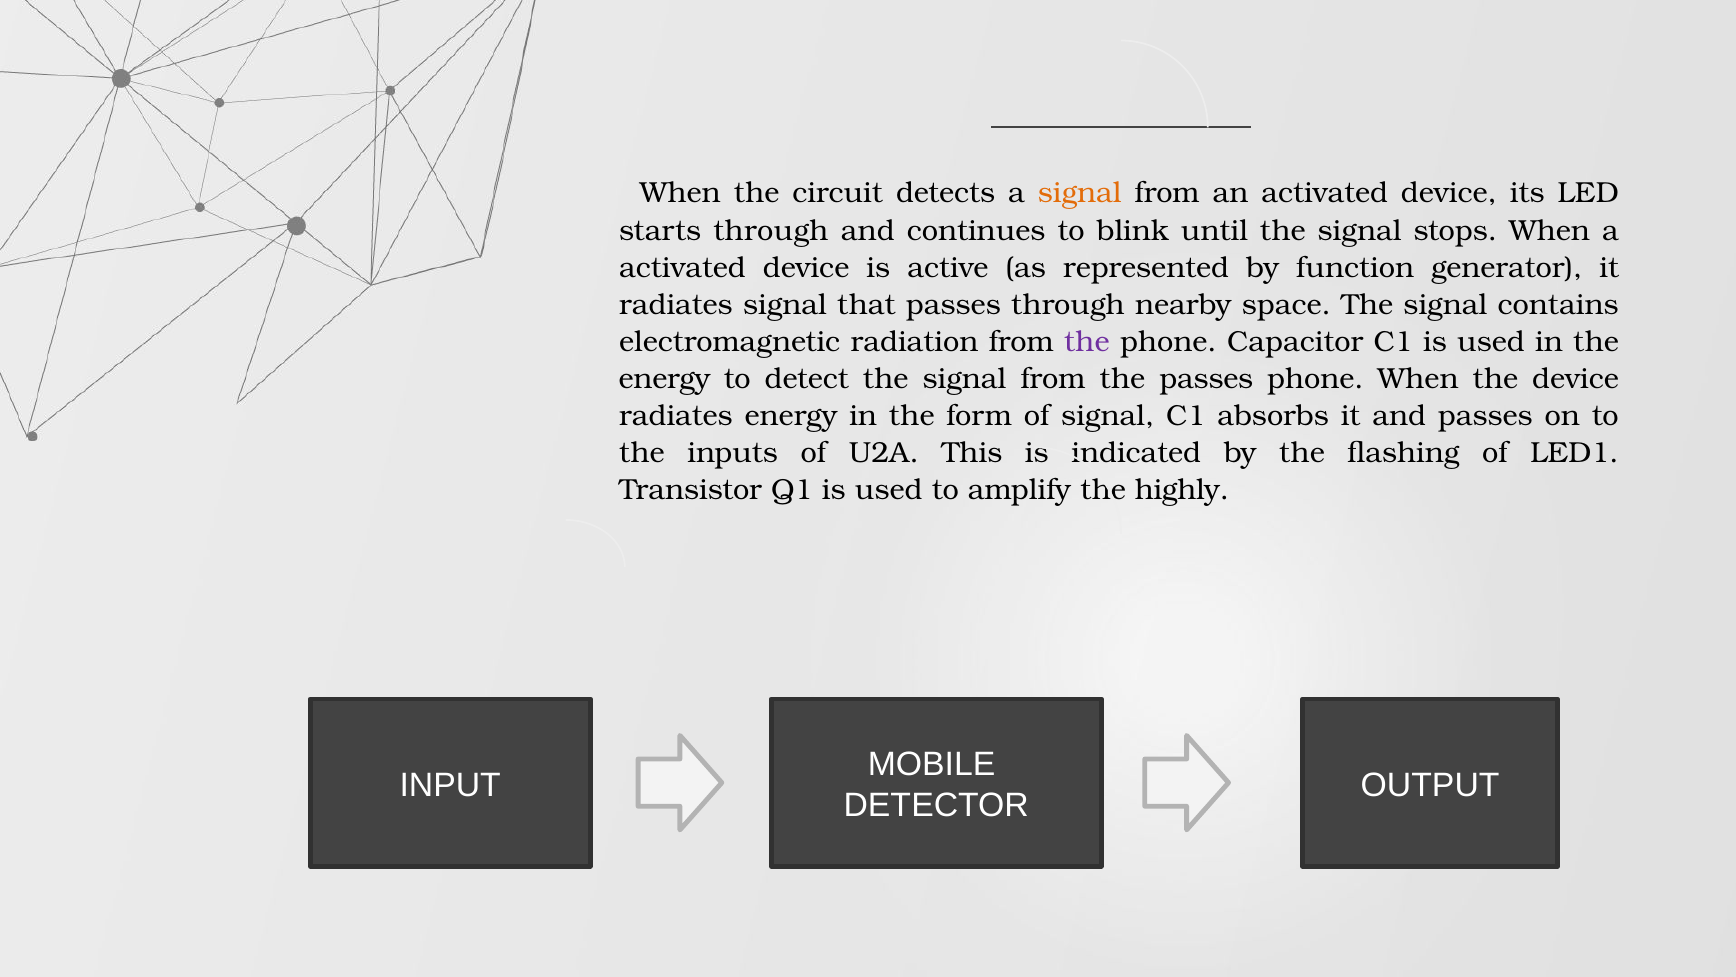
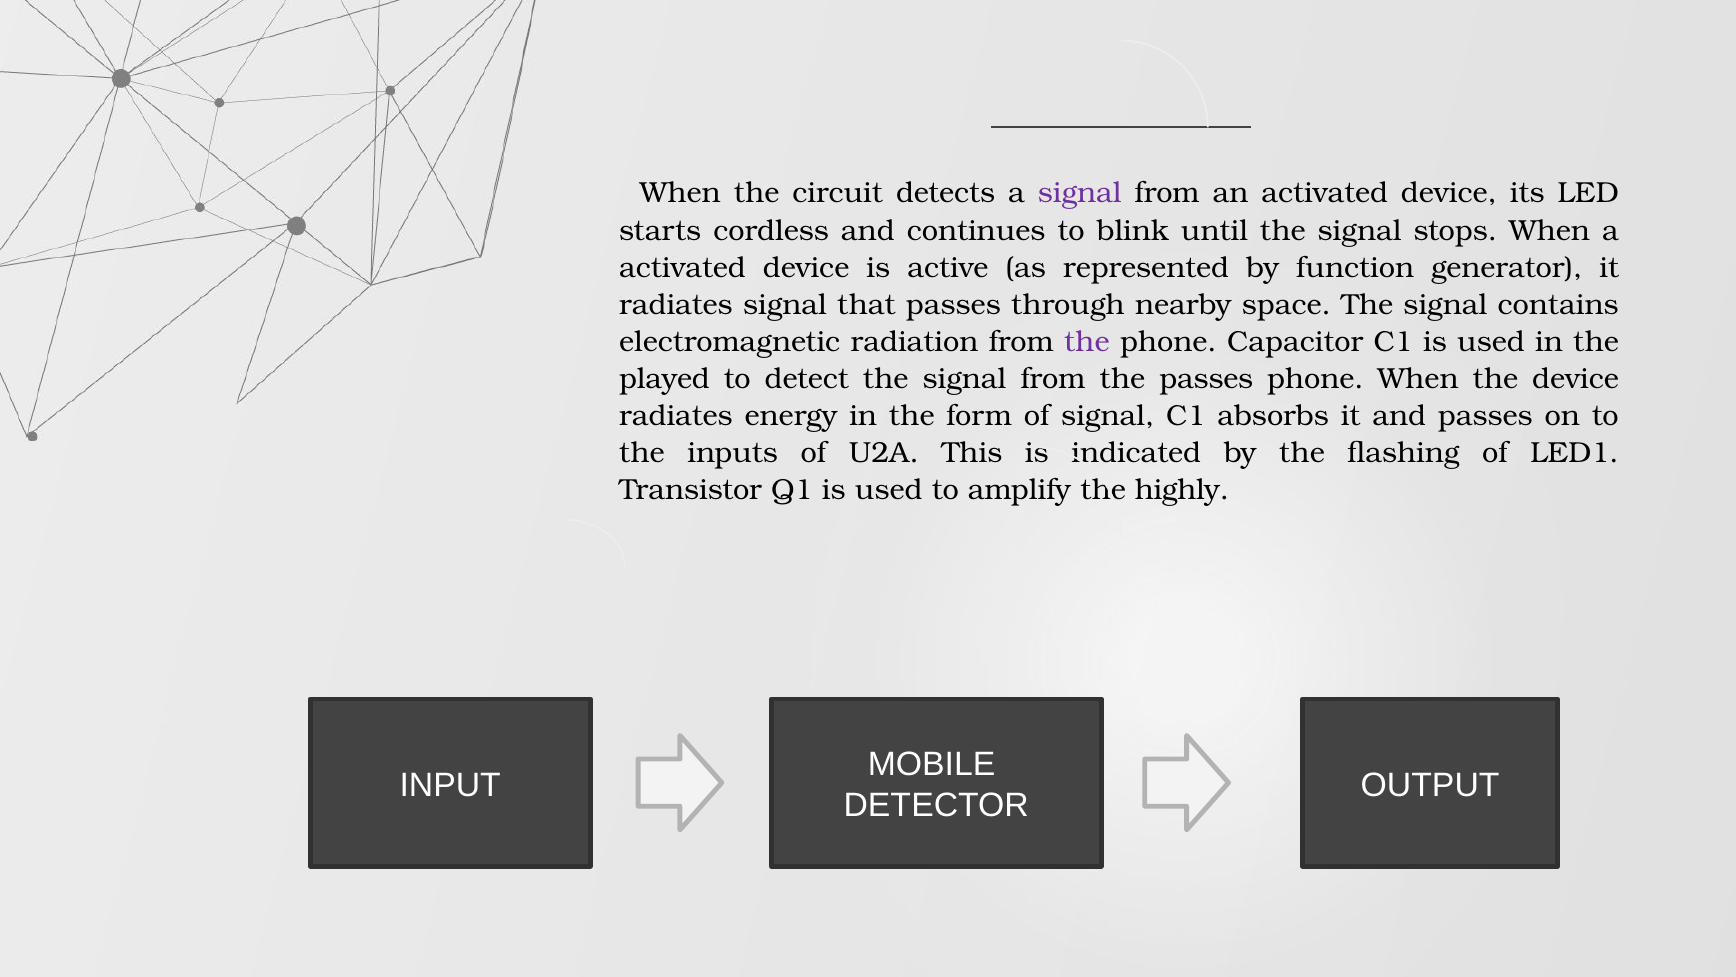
signal at (1080, 193) colour: orange -> purple
starts through: through -> cordless
energy at (665, 379): energy -> played
